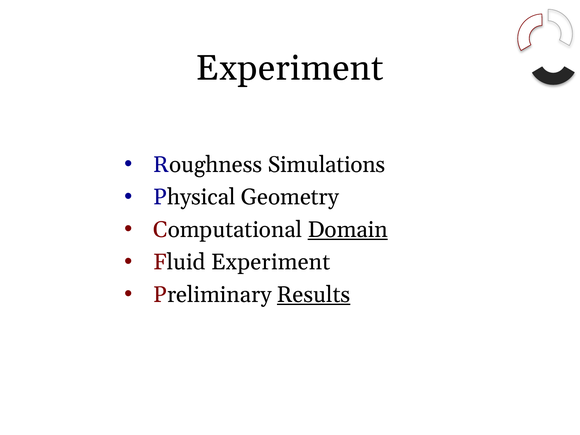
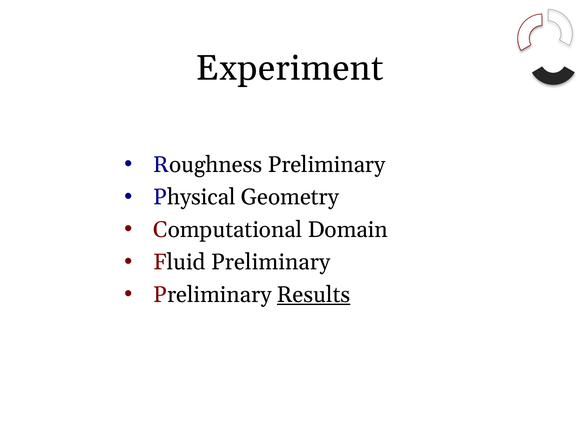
Roughness Simulations: Simulations -> Preliminary
Domain underline: present -> none
Fluid Experiment: Experiment -> Preliminary
